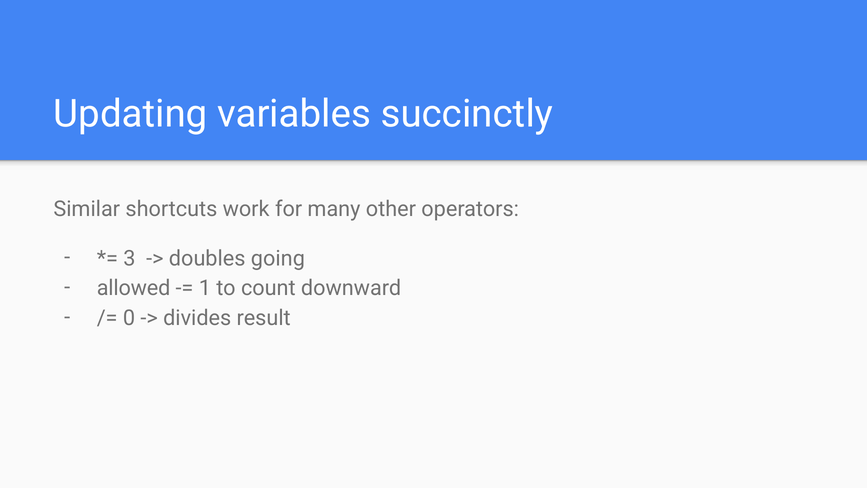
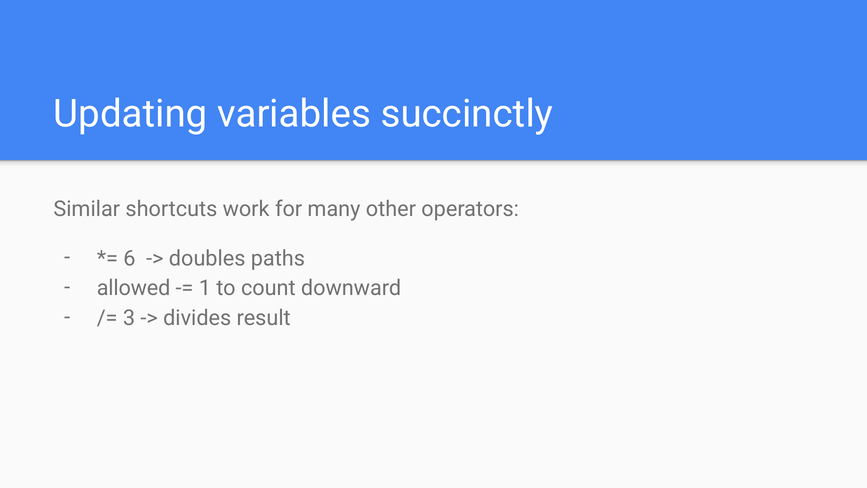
3: 3 -> 6
going: going -> paths
0: 0 -> 3
